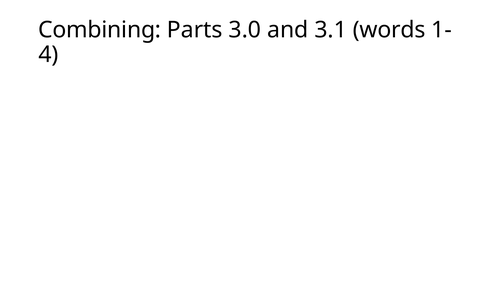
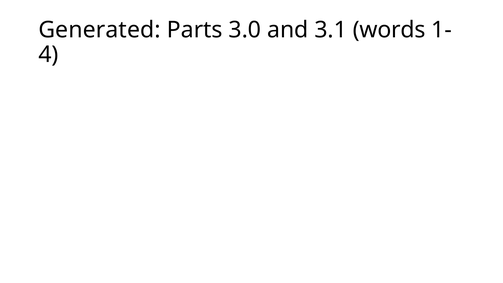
Combining: Combining -> Generated
